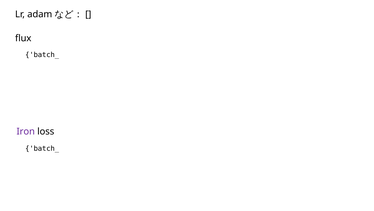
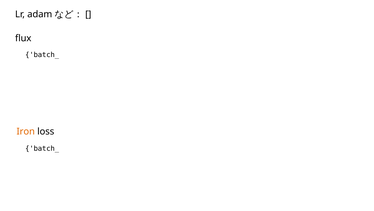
Iron colour: purple -> orange
